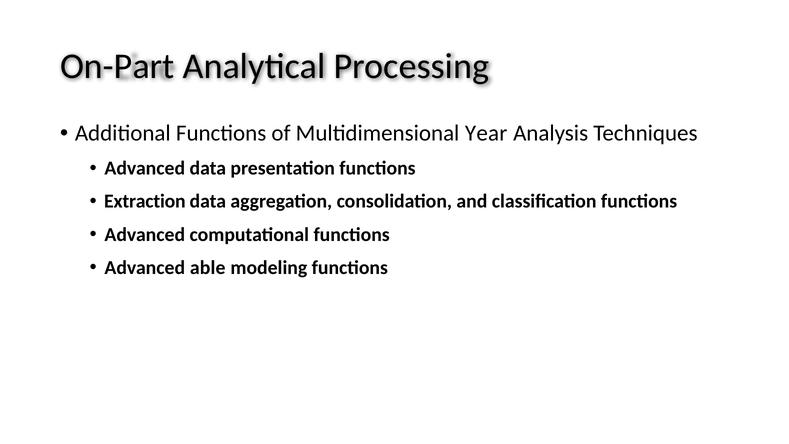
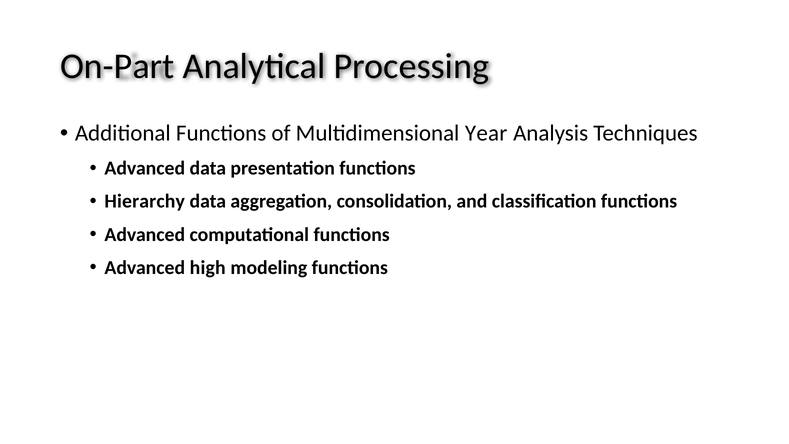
Extraction: Extraction -> Hierarchy
able: able -> high
